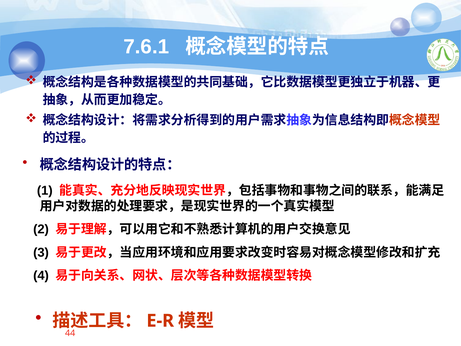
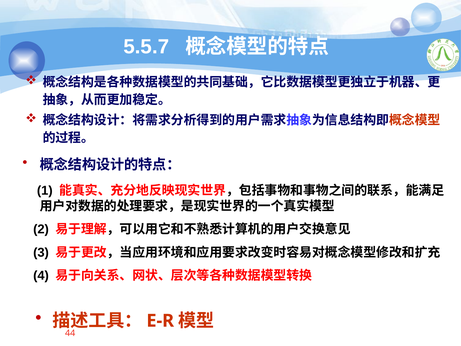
7.6.1: 7.6.1 -> 5.5.7
